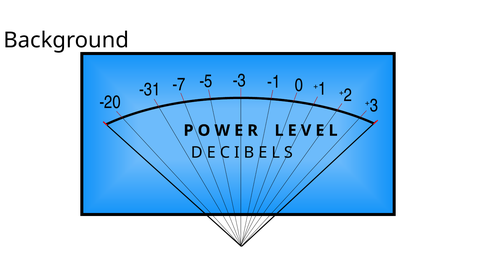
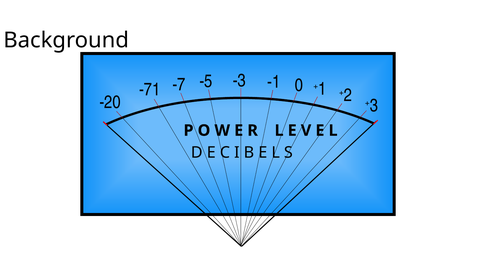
-31: -31 -> -71
